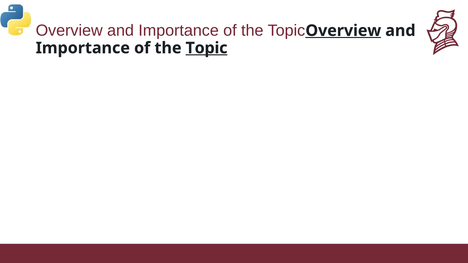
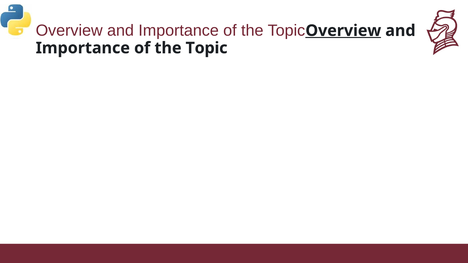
Topic at (207, 48) underline: present -> none
